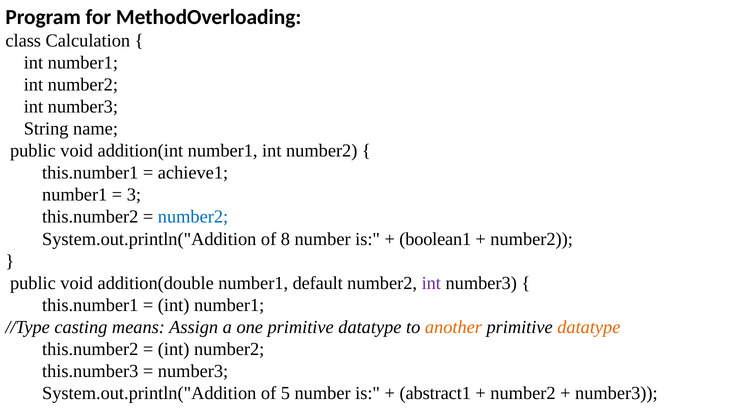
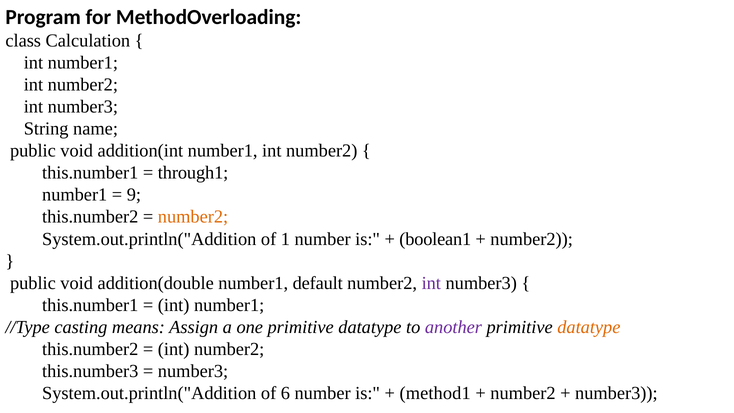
achieve1: achieve1 -> through1
3: 3 -> 9
number2 at (193, 217) colour: blue -> orange
8: 8 -> 1
another colour: orange -> purple
5: 5 -> 6
abstract1: abstract1 -> method1
